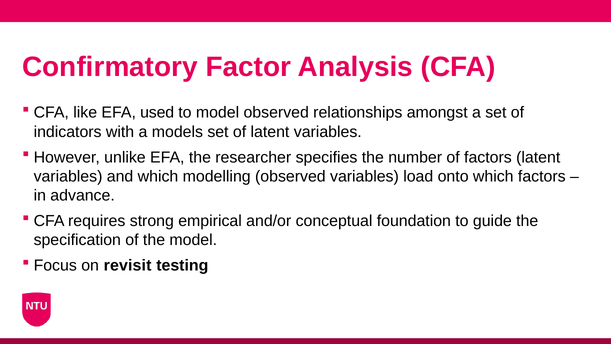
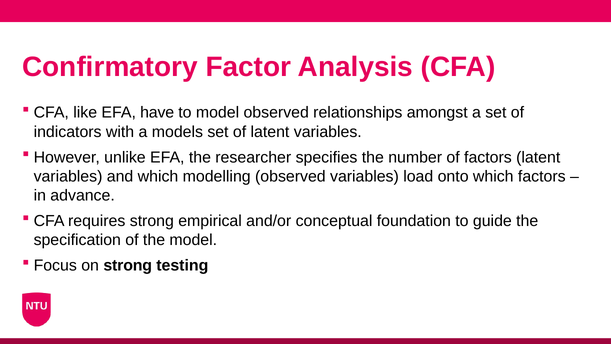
used: used -> have
on revisit: revisit -> strong
